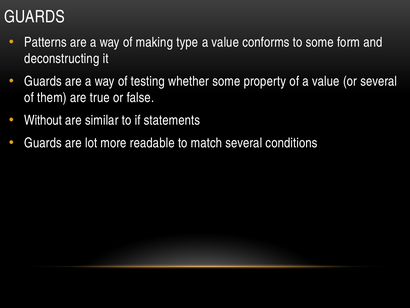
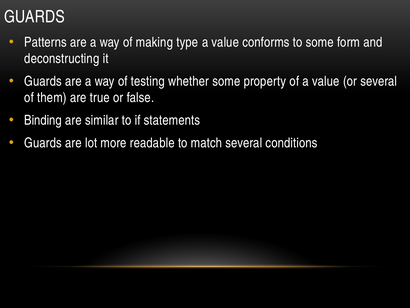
Without: Without -> Binding
